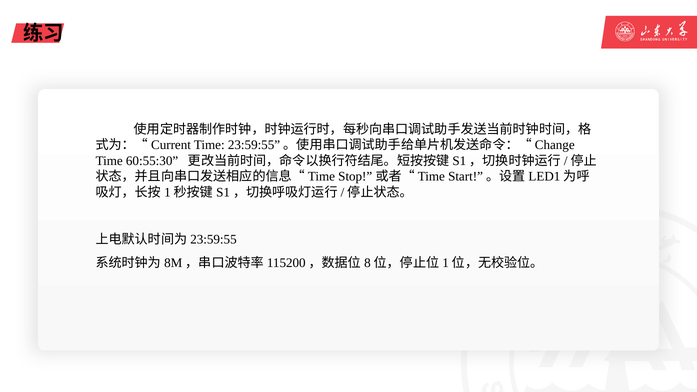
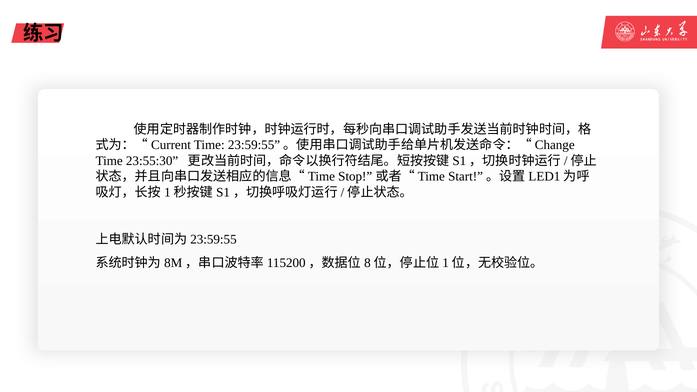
60:55:30: 60:55:30 -> 23:55:30
